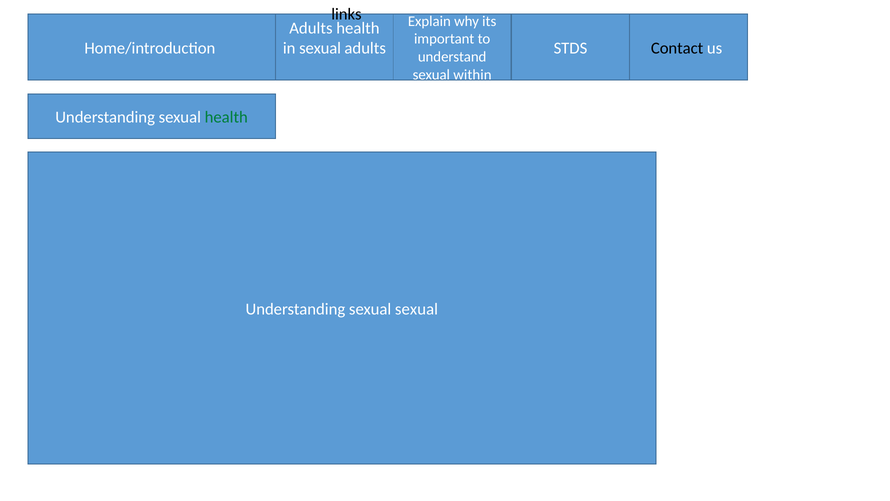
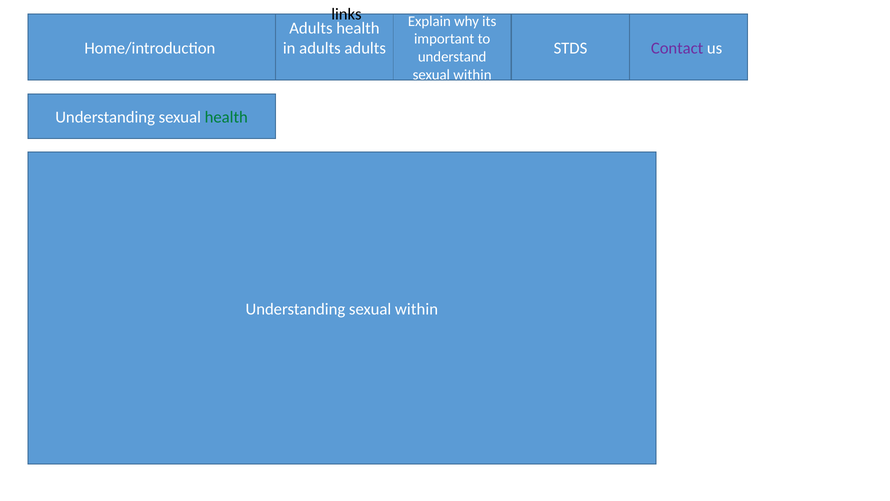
in sexual: sexual -> adults
Contact colour: black -> purple
Understanding sexual sexual: sexual -> within
